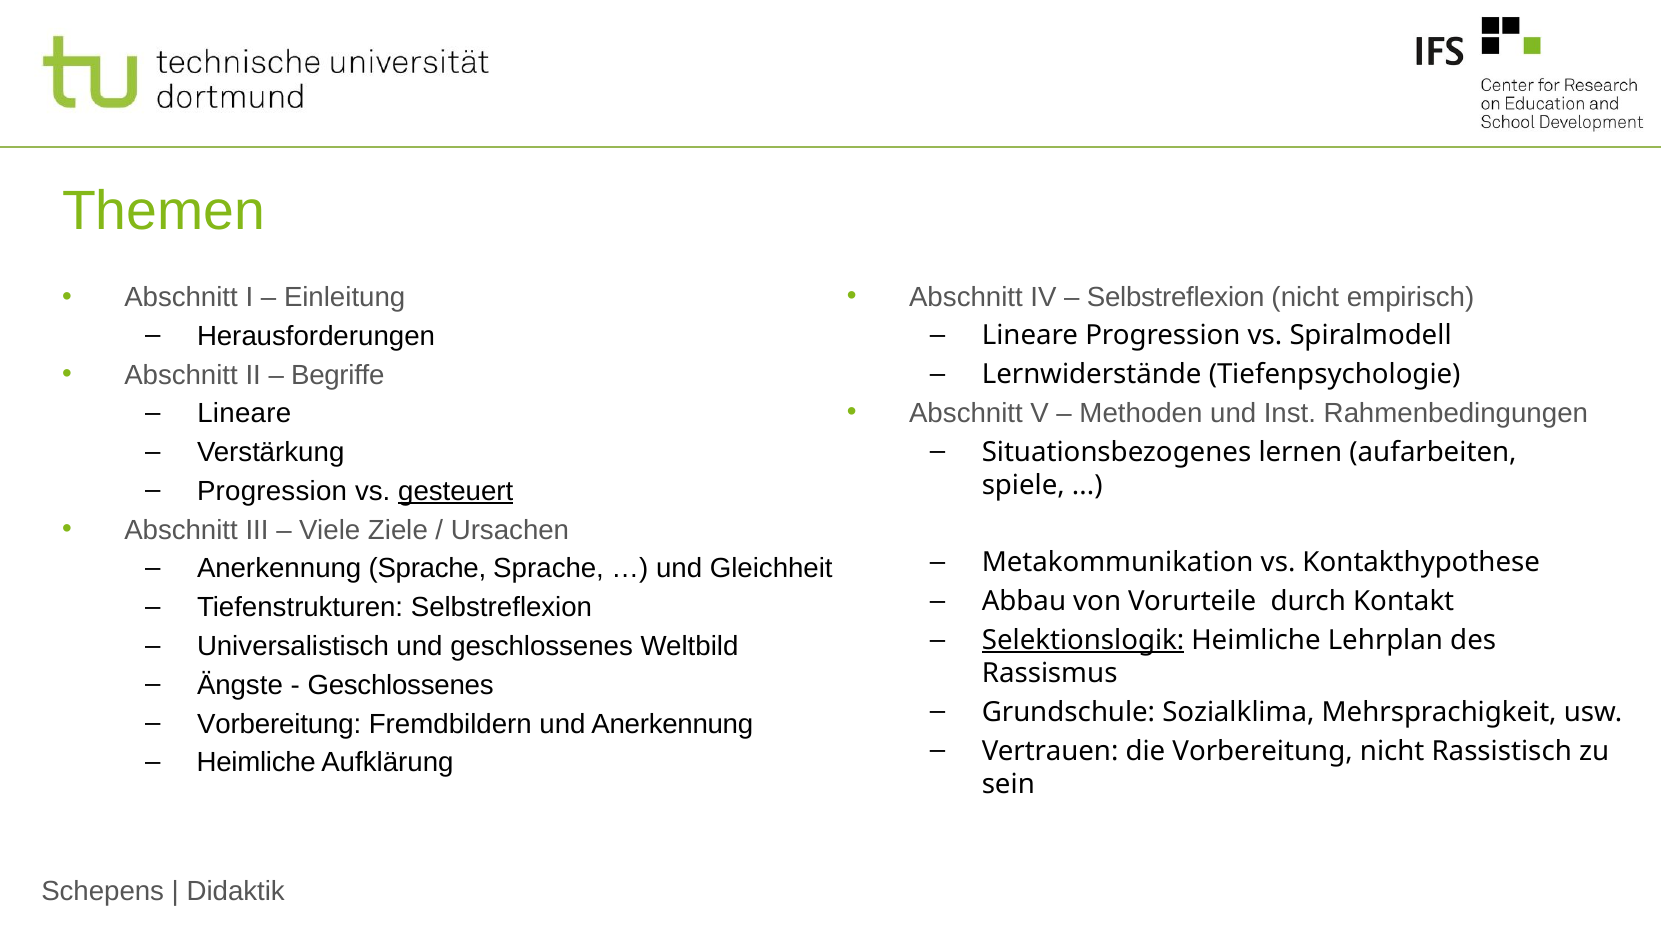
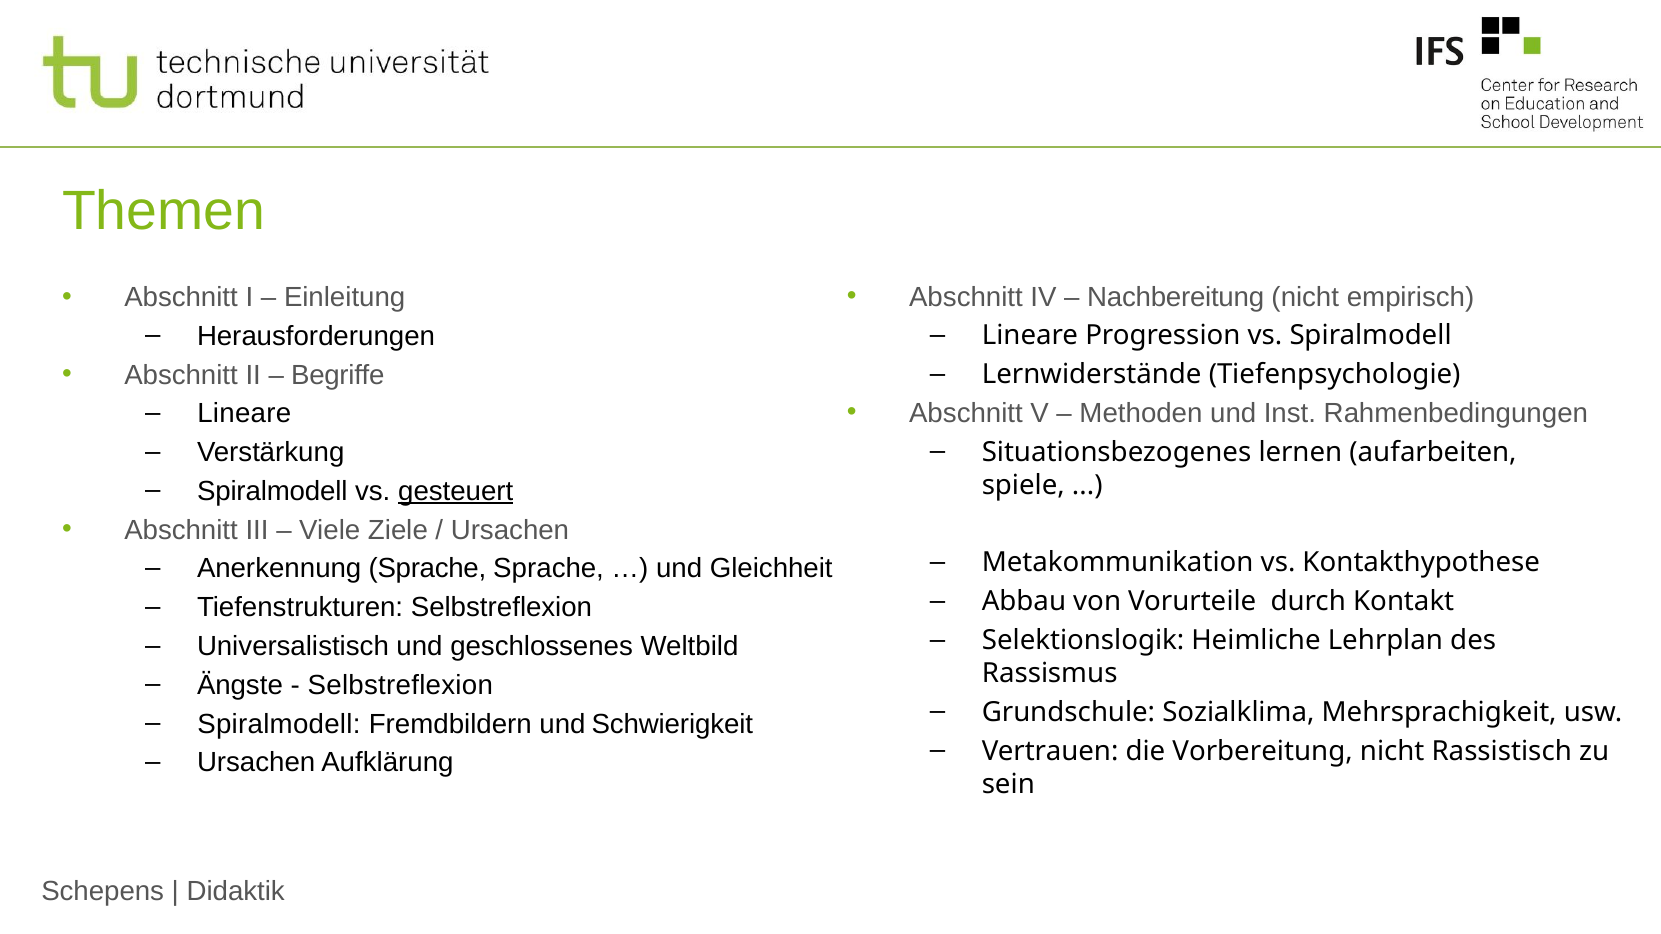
Selbstreflexion at (1176, 297): Selbstreflexion -> Nachbereitung
Progression at (272, 492): Progression -> Spiralmodell
Selektionslogik underline: present -> none
Geschlossenes at (401, 685): Geschlossenes -> Selbstreflexion
Vorbereitung at (279, 724): Vorbereitung -> Spiralmodell
und Anerkennung: Anerkennung -> Schwierigkeit
Heimliche at (256, 763): Heimliche -> Ursachen
